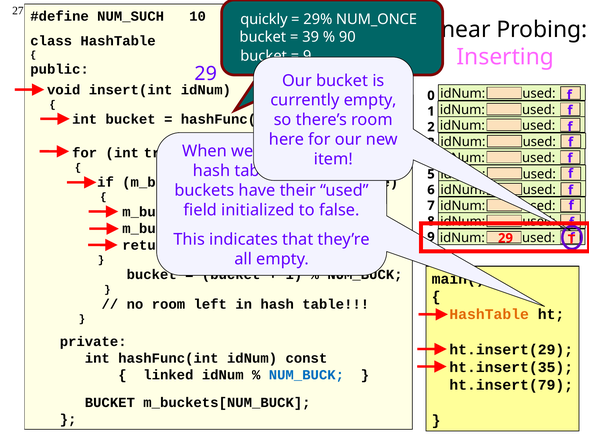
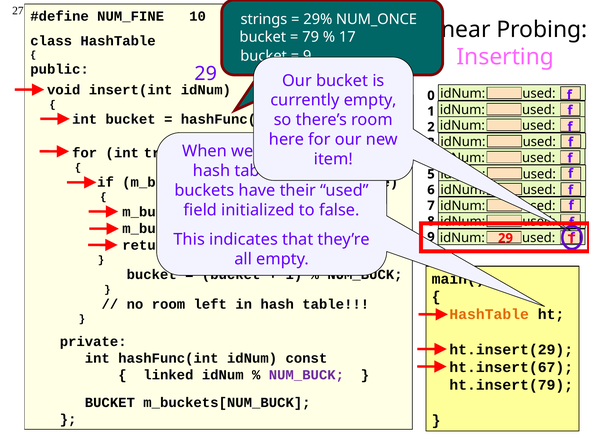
NUM_SUCH: NUM_SUCH -> NUM_FINE
quickly: quickly -> strings
39: 39 -> 79
90: 90 -> 17
ht.insert(35: ht.insert(35 -> ht.insert(67
NUM_BUCK at (306, 375) colour: blue -> purple
